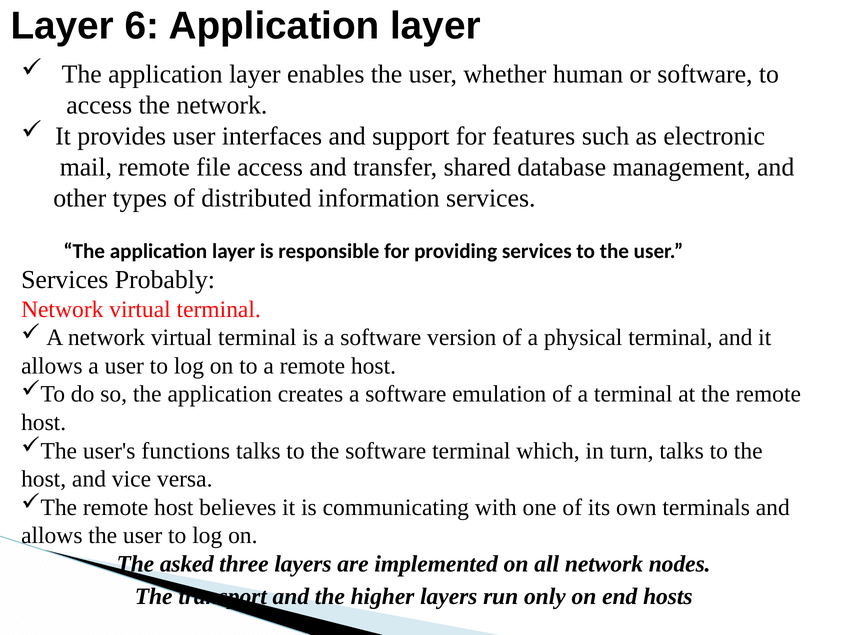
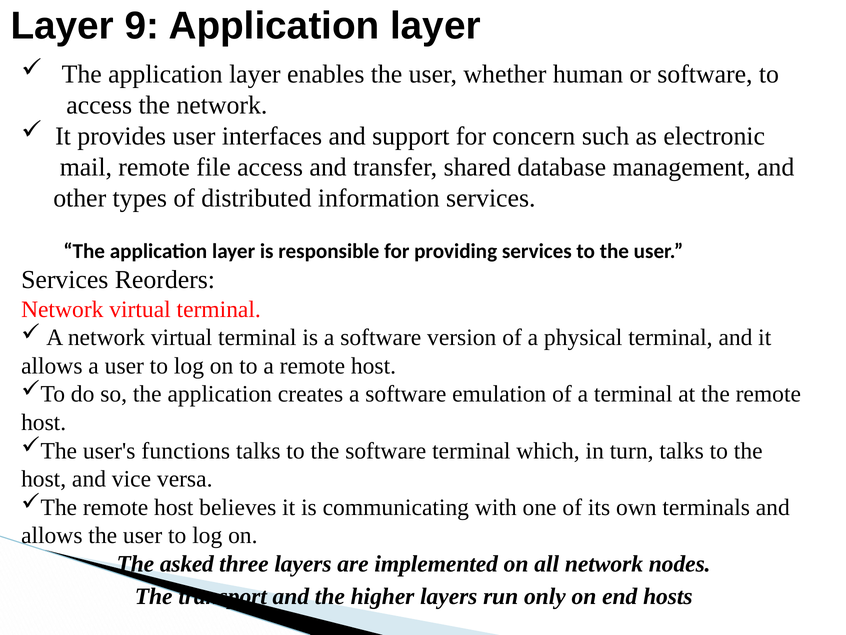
6: 6 -> 9
features: features -> concern
Probably: Probably -> Reorders
